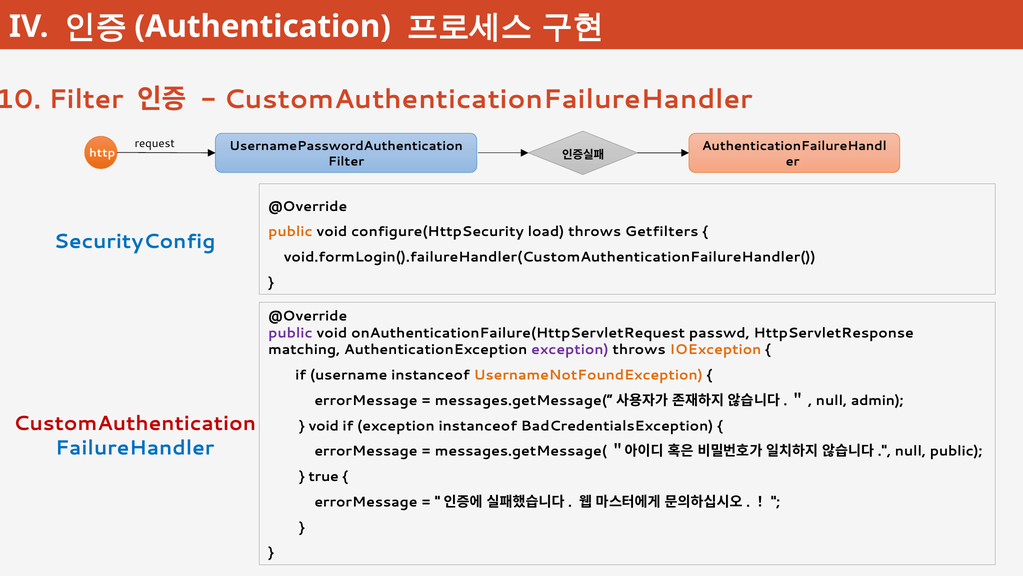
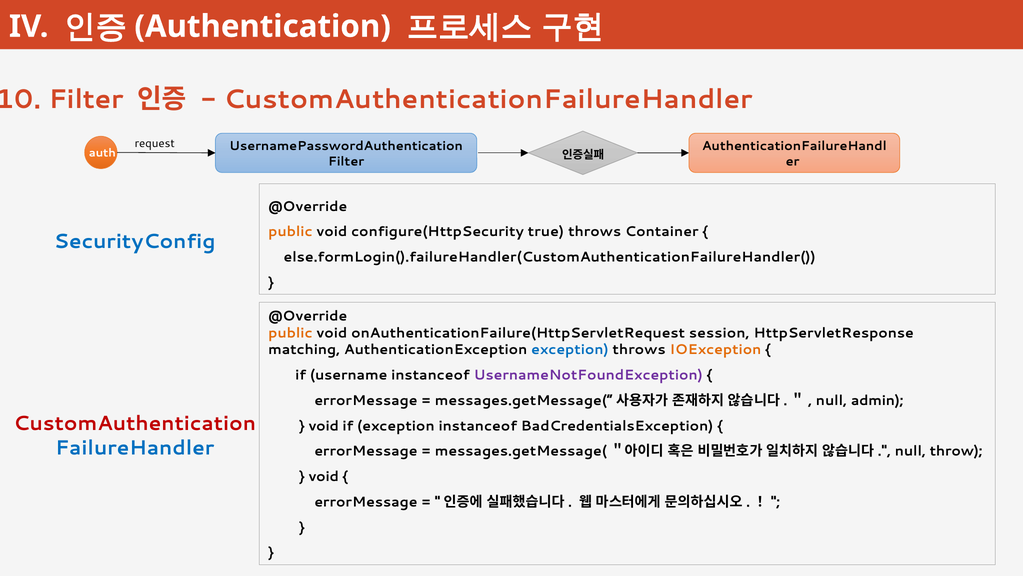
http: http -> auth
load: load -> true
Getfilters: Getfilters -> Container
void.formLogin().failureHandler(CustomAuthenticationFailureHandler(: void.formLogin().failureHandler(CustomAuthenticationFailureHandler( -> else.formLogin().failureHandler(CustomAuthenticationFailureHandler(
public at (290, 333) colour: purple -> orange
passwd: passwd -> session
exception at (570, 350) colour: purple -> blue
UsernameNotFoundException colour: orange -> purple
null public: public -> throw
true at (324, 476): true -> void
